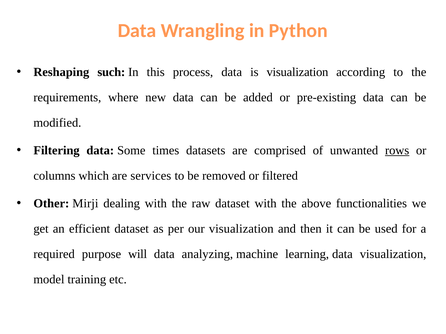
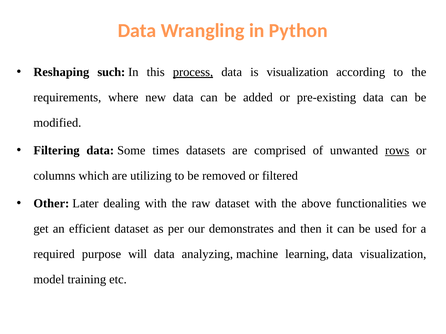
process underline: none -> present
services: services -> utilizing
Mirji: Mirji -> Later
our visualization: visualization -> demonstrates
